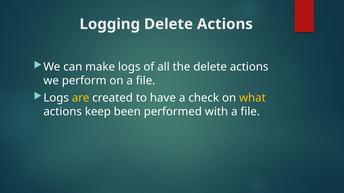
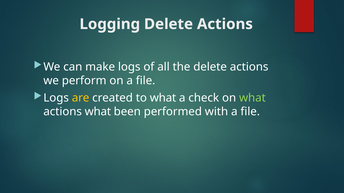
to have: have -> what
what at (252, 98) colour: yellow -> light green
actions keep: keep -> what
